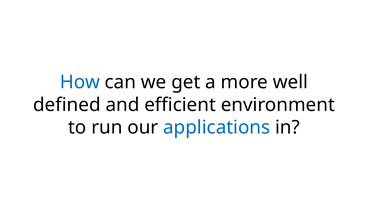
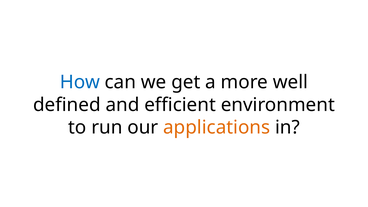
applications colour: blue -> orange
